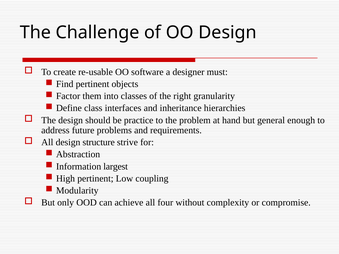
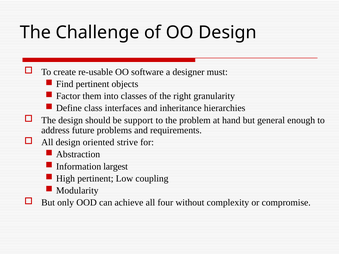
practice: practice -> support
structure: structure -> oriented
